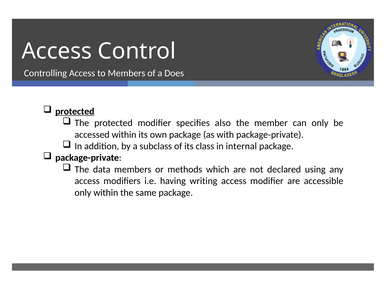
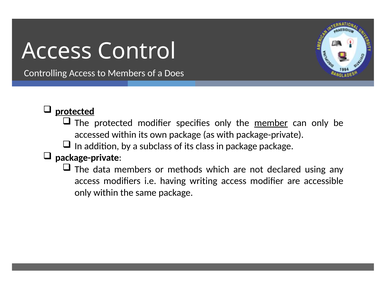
specifies also: also -> only
member underline: none -> present
in internal: internal -> package
